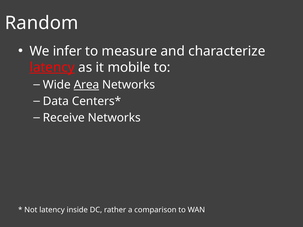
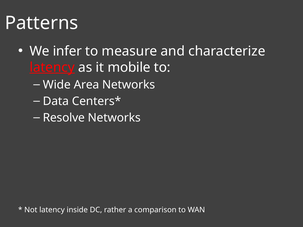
Random: Random -> Patterns
Area underline: present -> none
Receive: Receive -> Resolve
